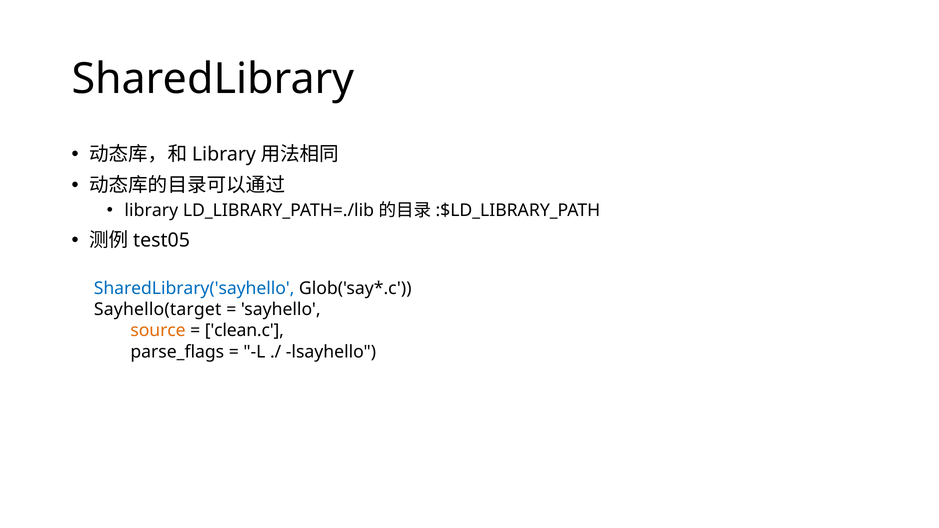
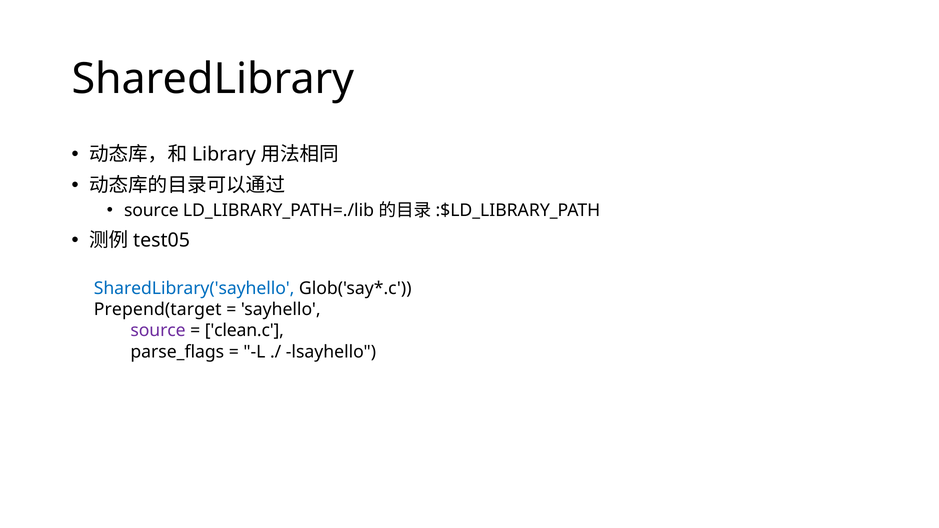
library at (151, 210): library -> source
Sayhello(target: Sayhello(target -> Prepend(target
source at (158, 331) colour: orange -> purple
